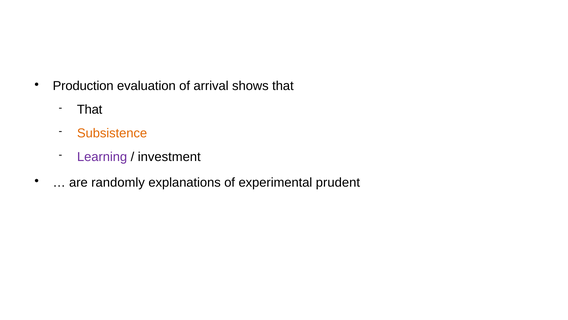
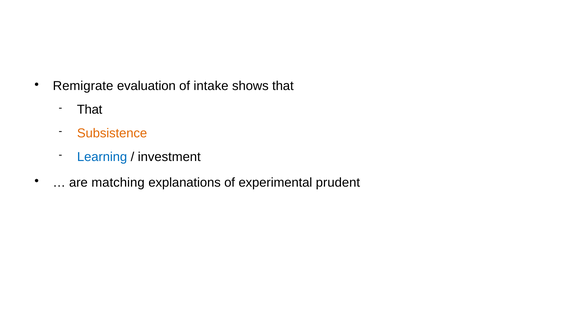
Production: Production -> Remigrate
arrival: arrival -> intake
Learning colour: purple -> blue
randomly: randomly -> matching
